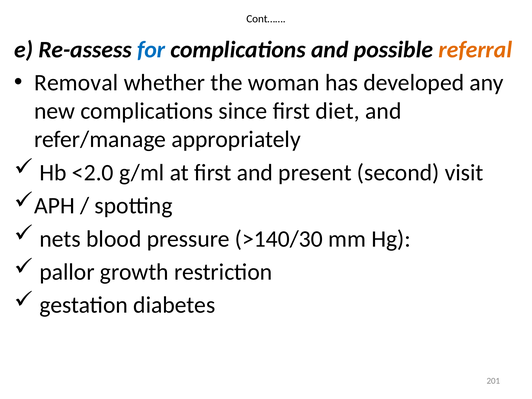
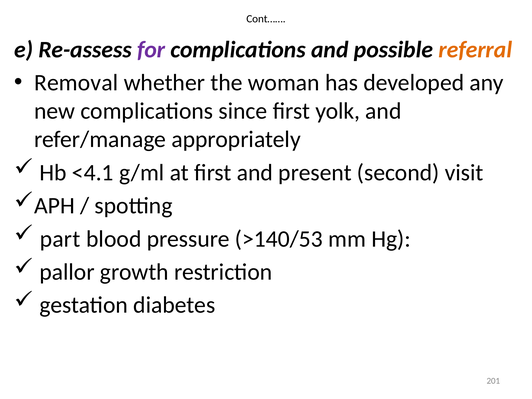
for colour: blue -> purple
diet: diet -> yolk
<2.0: <2.0 -> <4.1
nets: nets -> part
>140/30: >140/30 -> >140/53
